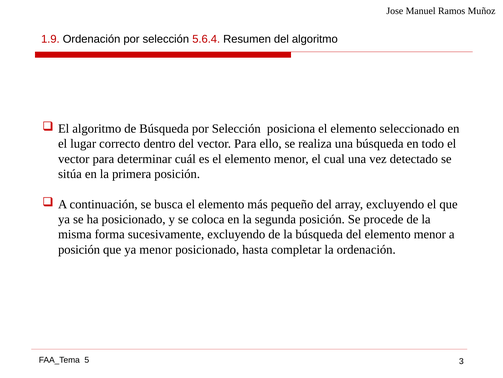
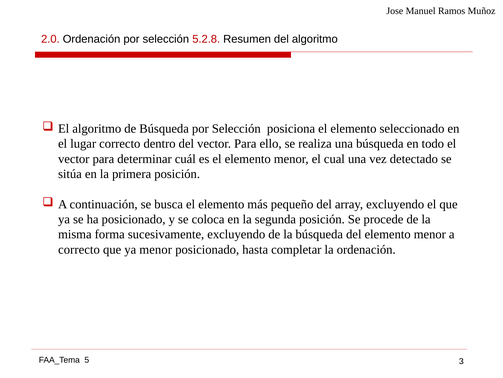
1.9: 1.9 -> 2.0
5.6.4: 5.6.4 -> 5.2.8
posición at (79, 249): posición -> correcto
